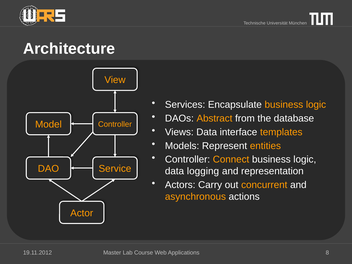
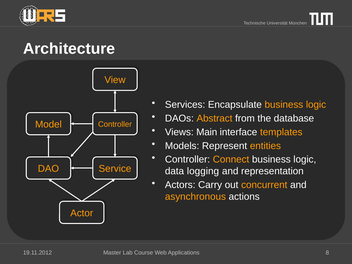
Views Data: Data -> Main
